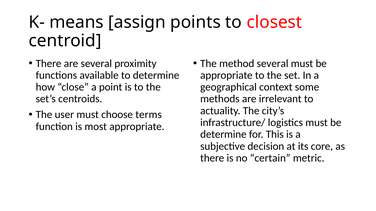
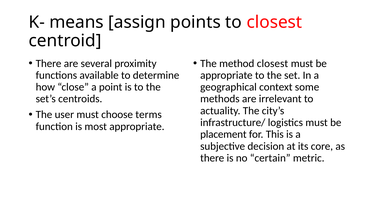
method several: several -> closest
determine at (223, 135): determine -> placement
